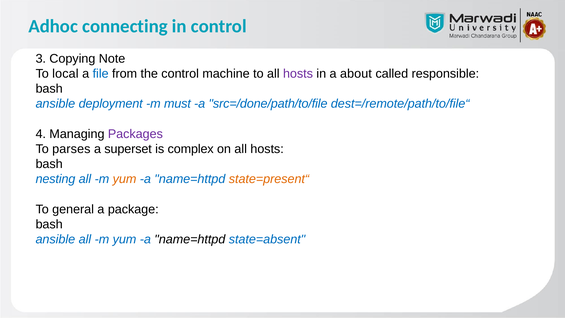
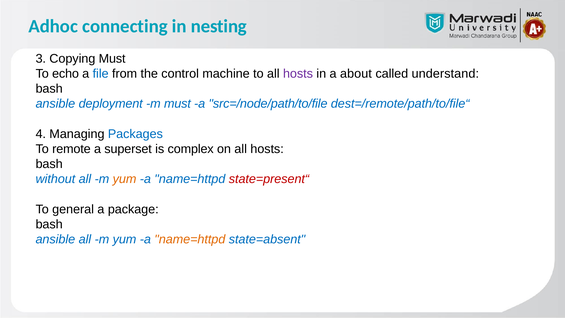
in control: control -> nesting
Copying Note: Note -> Must
local: local -> echo
responsible: responsible -> understand
src=/done/path/to/file: src=/done/path/to/file -> src=/node/path/to/file
Packages colour: purple -> blue
parses: parses -> remote
nesting: nesting -> without
state=present“ colour: orange -> red
name=httpd at (190, 239) colour: black -> orange
